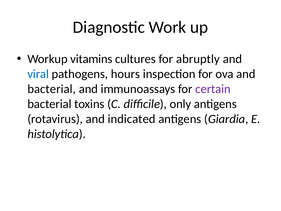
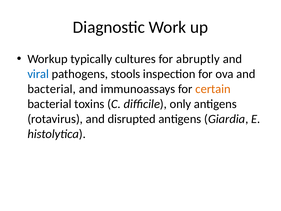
vitamins: vitamins -> typically
hours: hours -> stools
certain colour: purple -> orange
indicated: indicated -> disrupted
